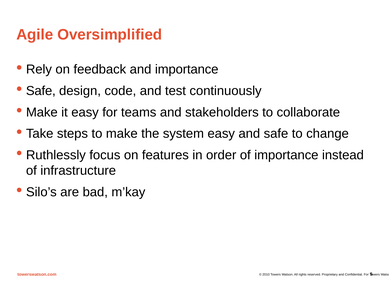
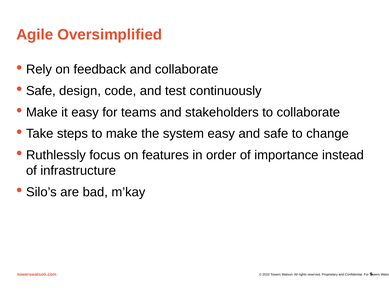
and importance: importance -> collaborate
